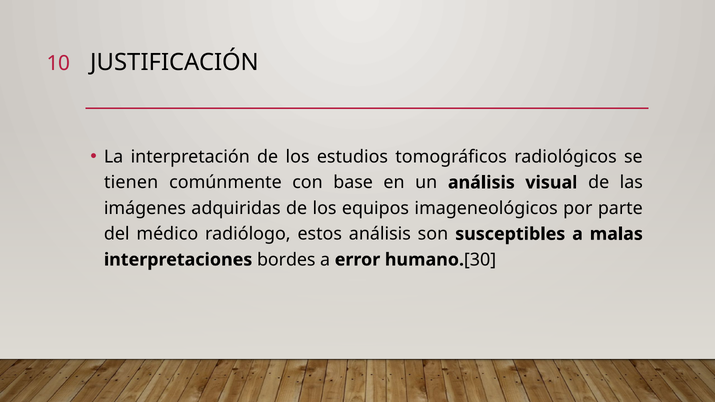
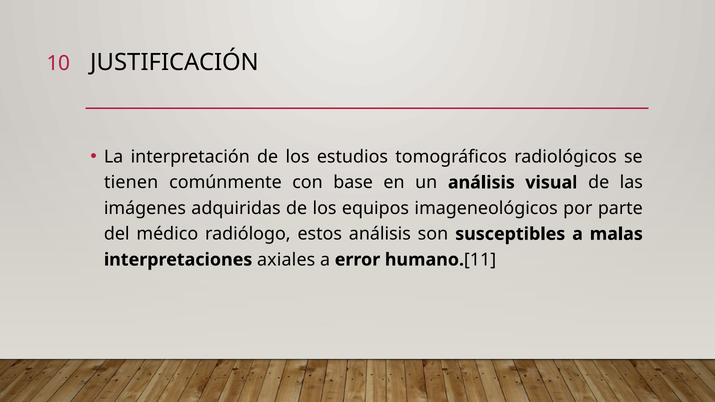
bordes: bordes -> axiales
30: 30 -> 11
